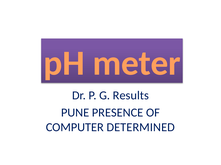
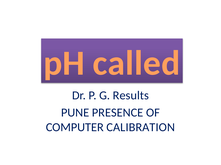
meter: meter -> called
DETERMINED: DETERMINED -> CALIBRATION
